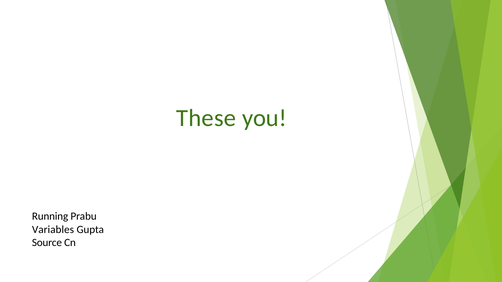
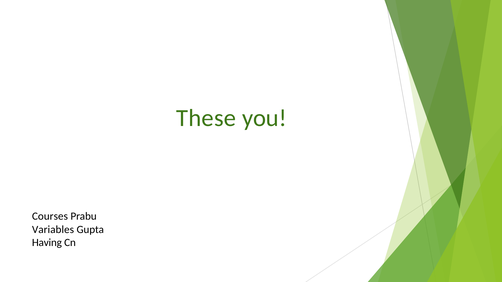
Running: Running -> Courses
Source: Source -> Having
